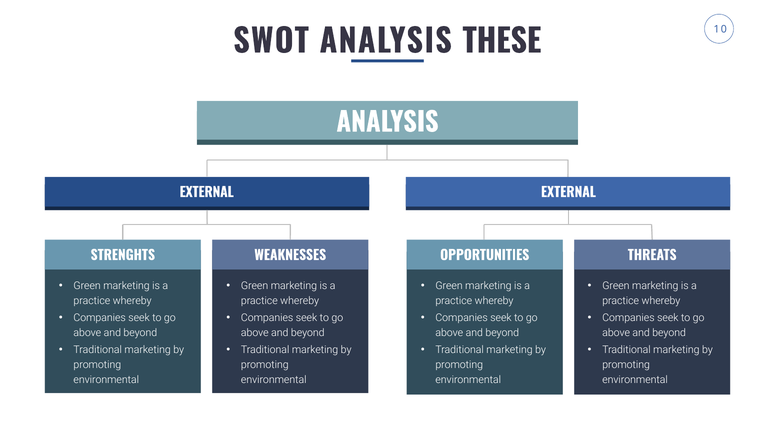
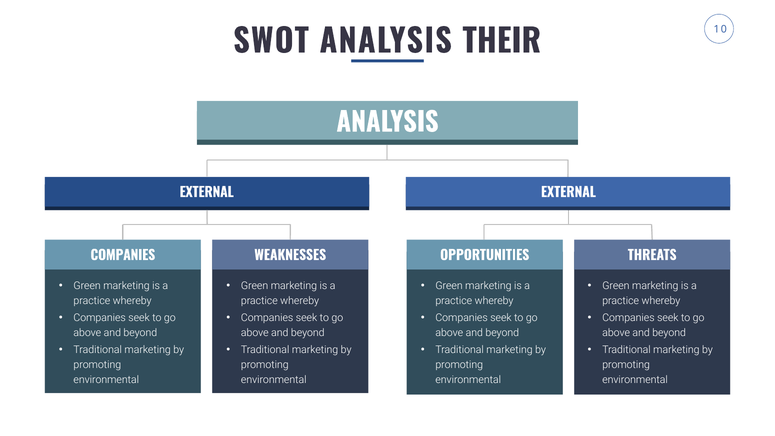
THESE: THESE -> THEIR
STRENGHTS at (123, 256): STRENGHTS -> COMPANIES
